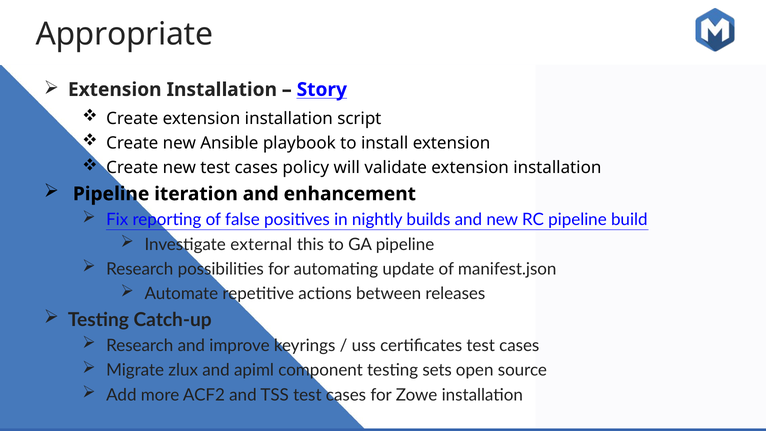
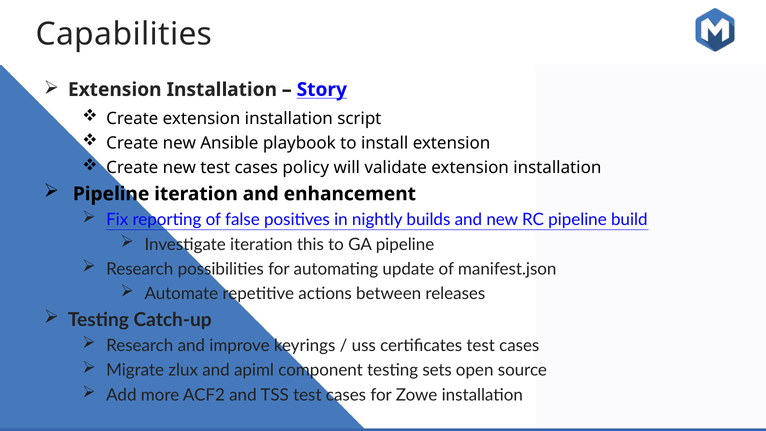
Appropriate: Appropriate -> Capabilities
Investigate external: external -> iteration
